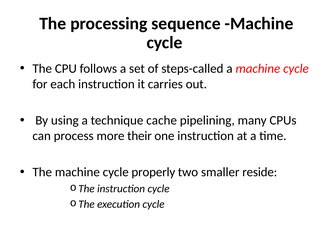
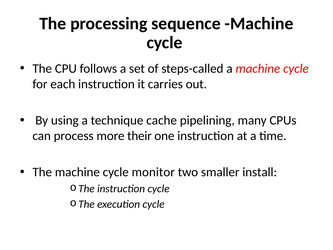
properly: properly -> monitor
reside: reside -> install
